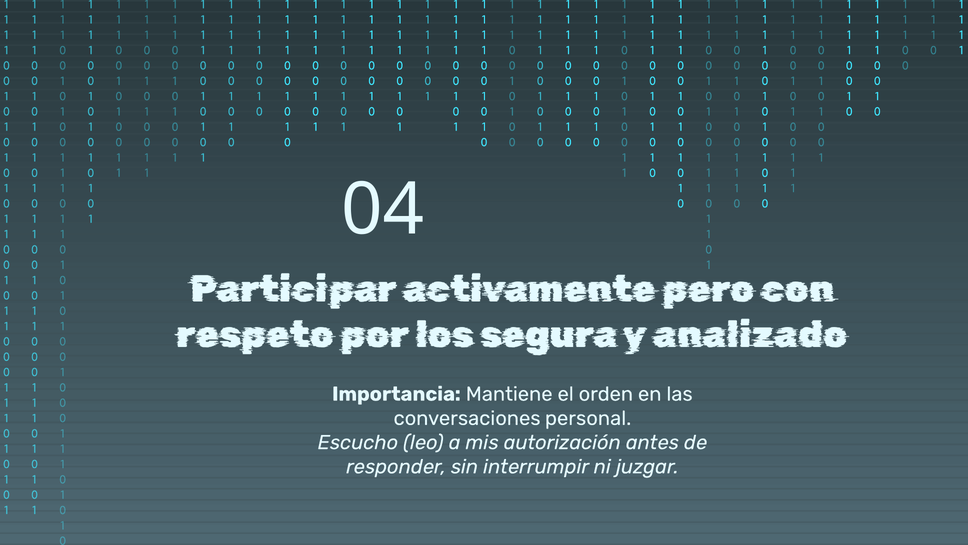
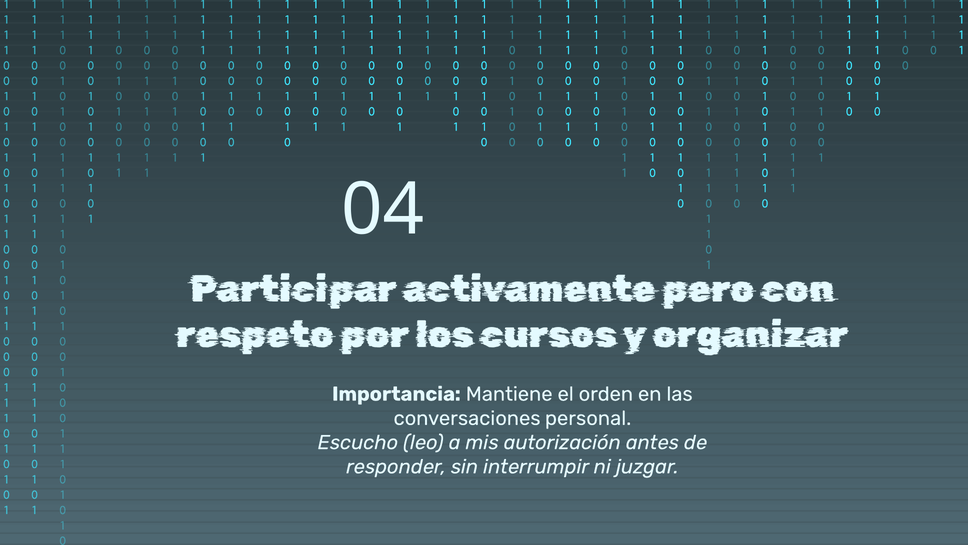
segura: segura -> cursos
analizado: analizado -> organizar
